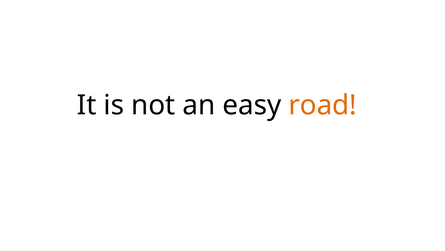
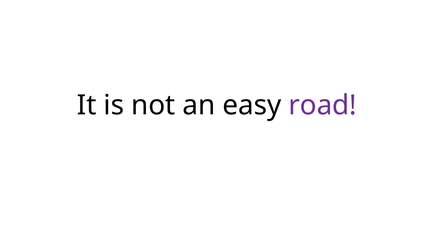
road colour: orange -> purple
